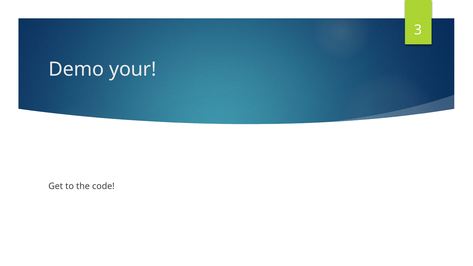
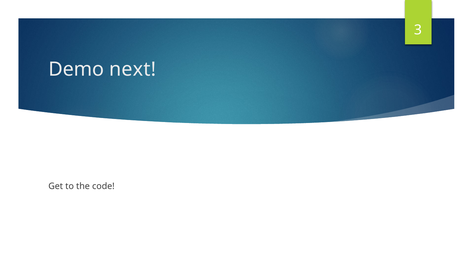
your: your -> next
